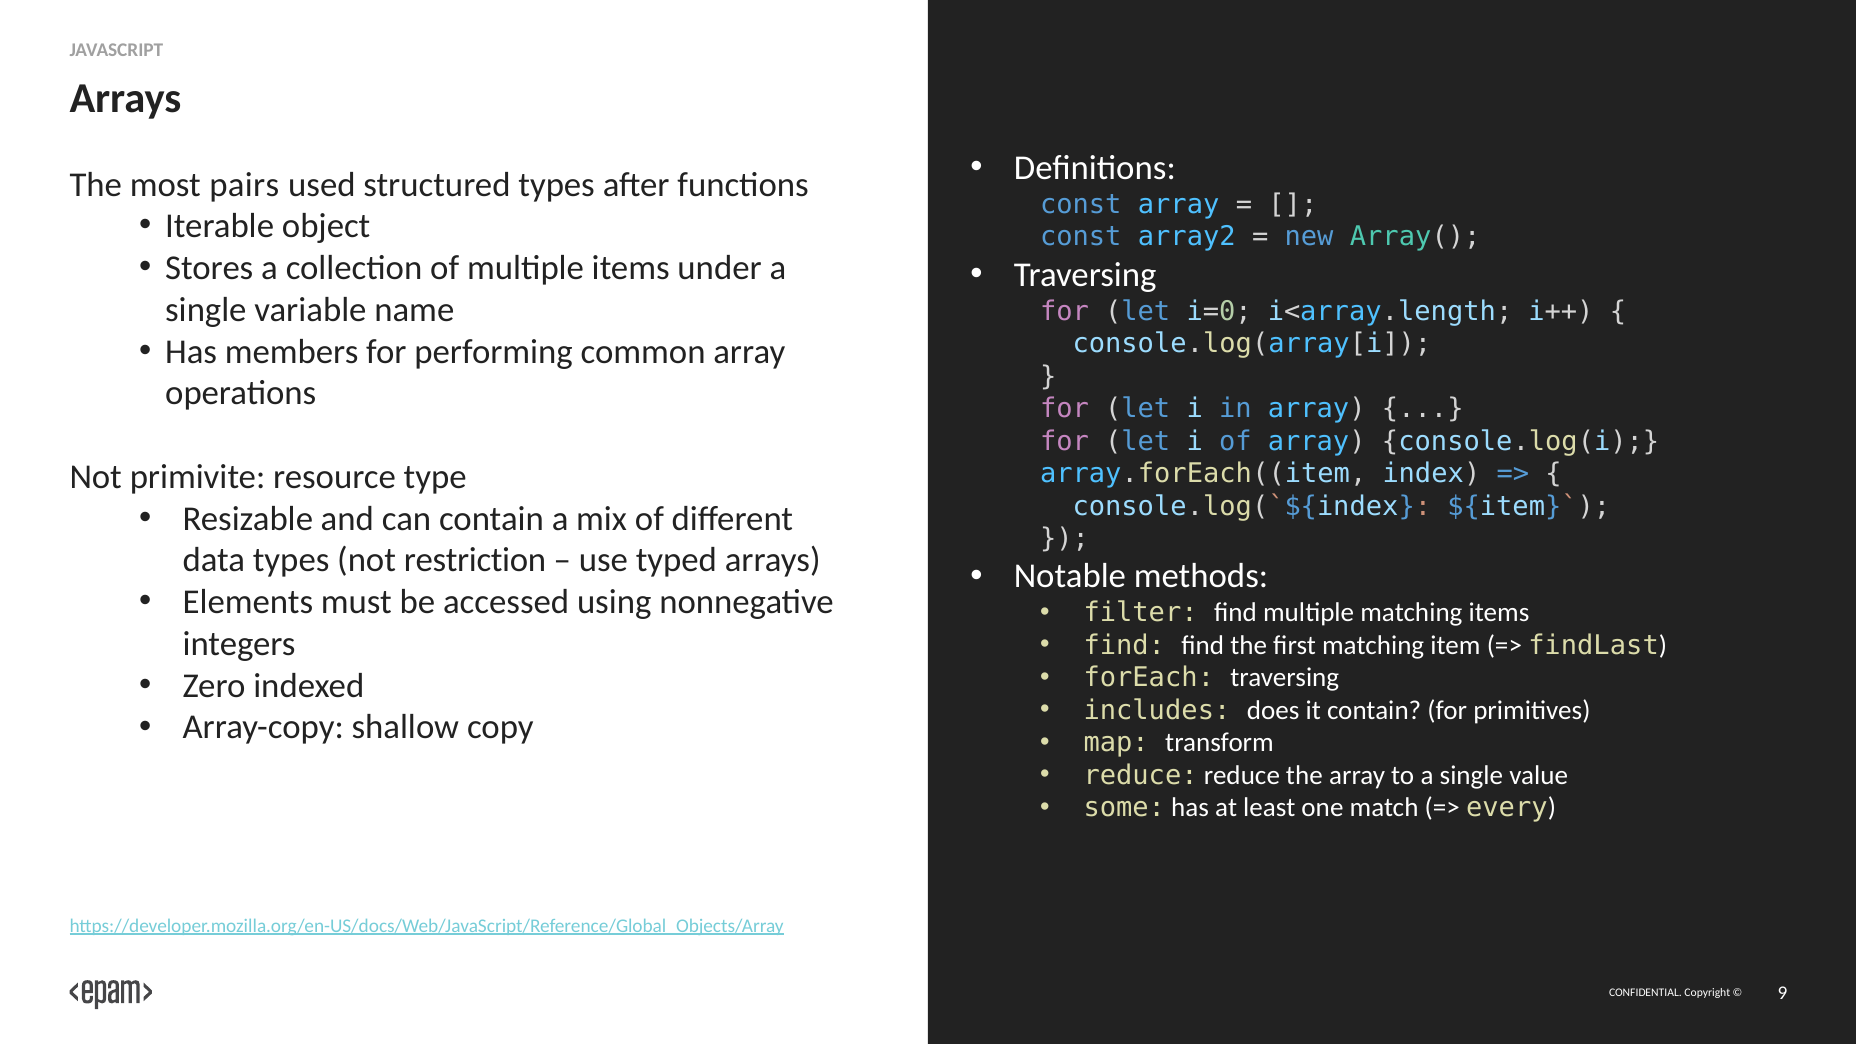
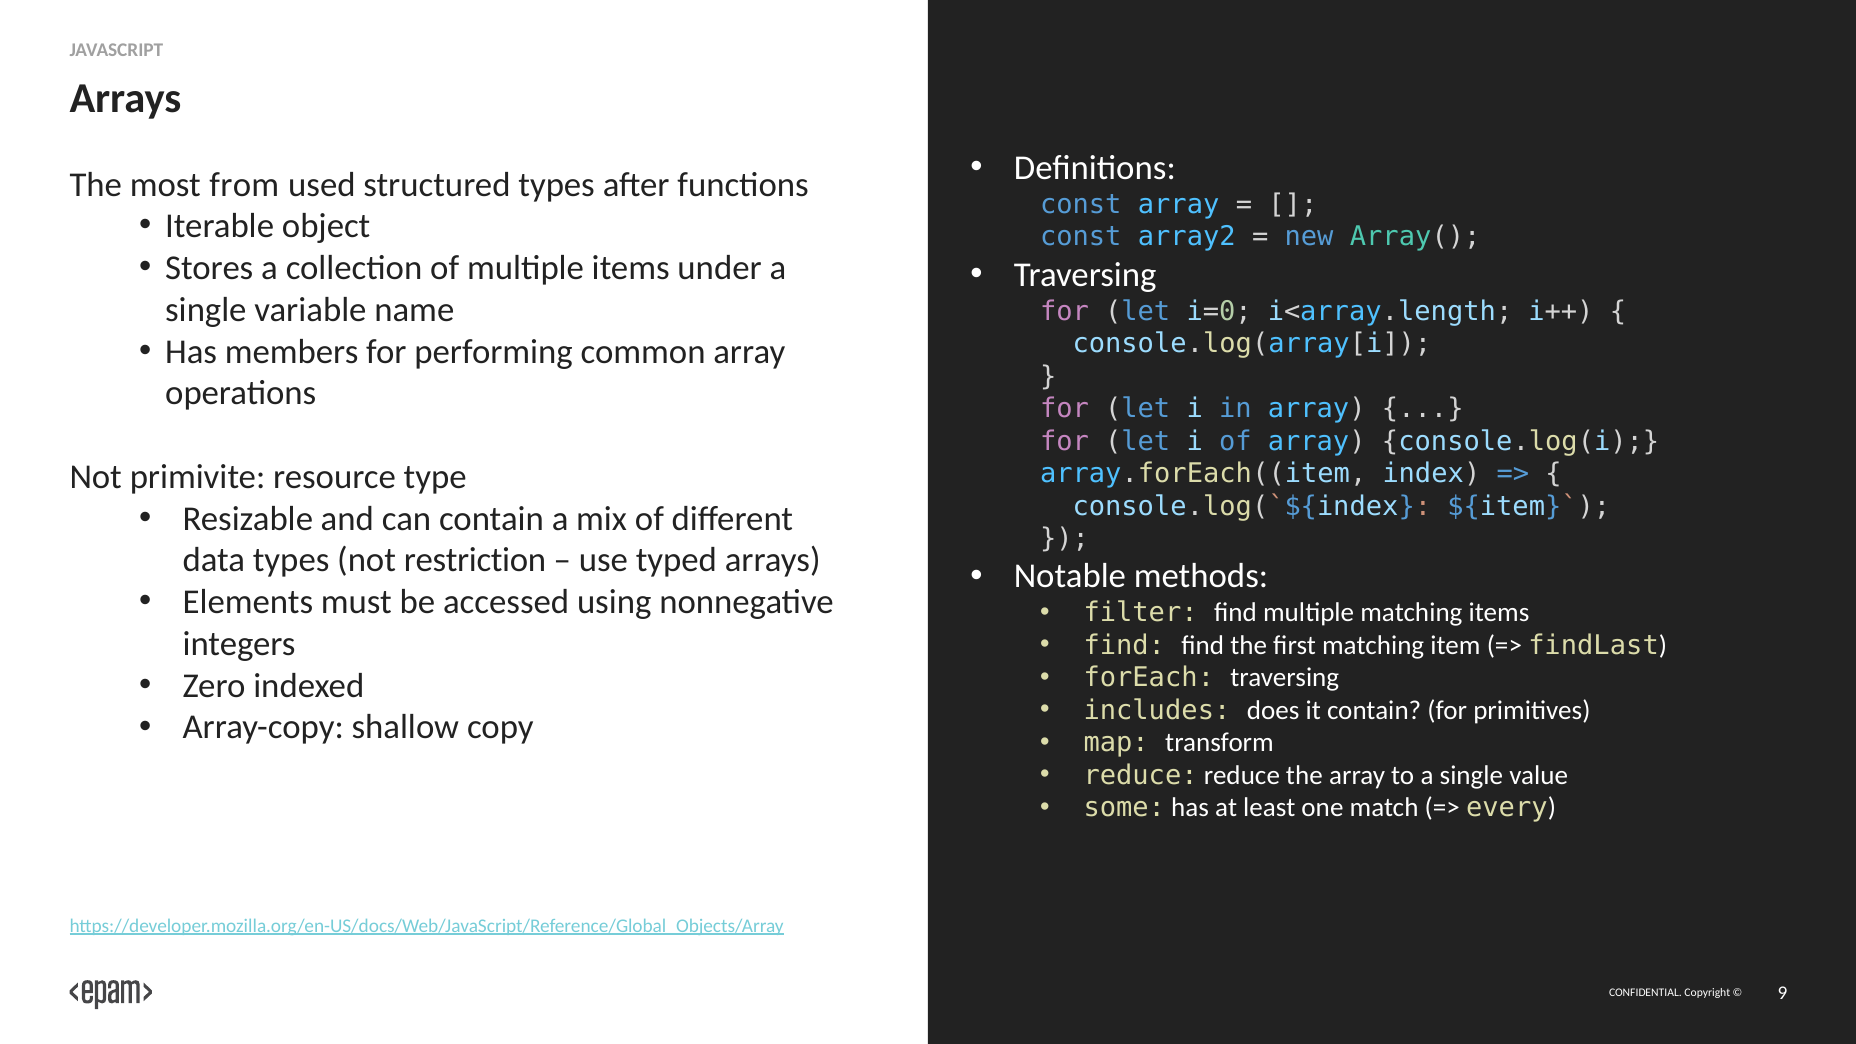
pairs: pairs -> from
